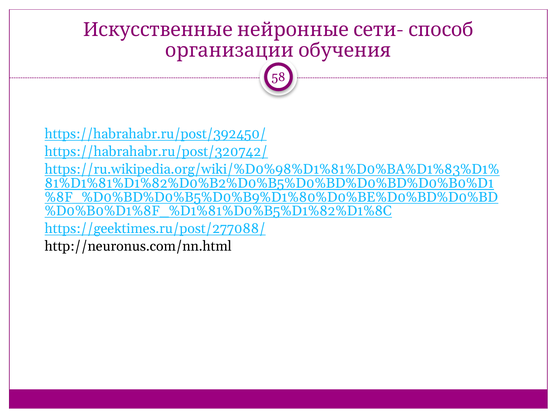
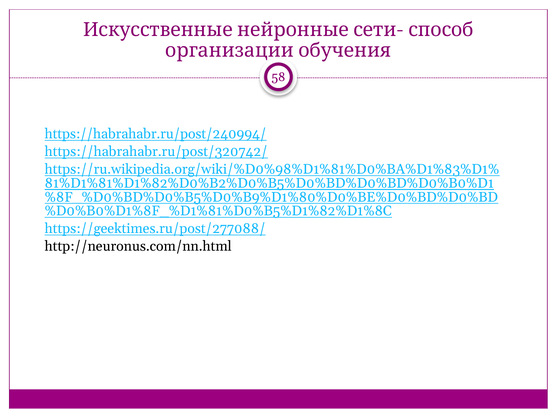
https://habrahabr.ru/post/392450/: https://habrahabr.ru/post/392450/ -> https://habrahabr.ru/post/240994/
